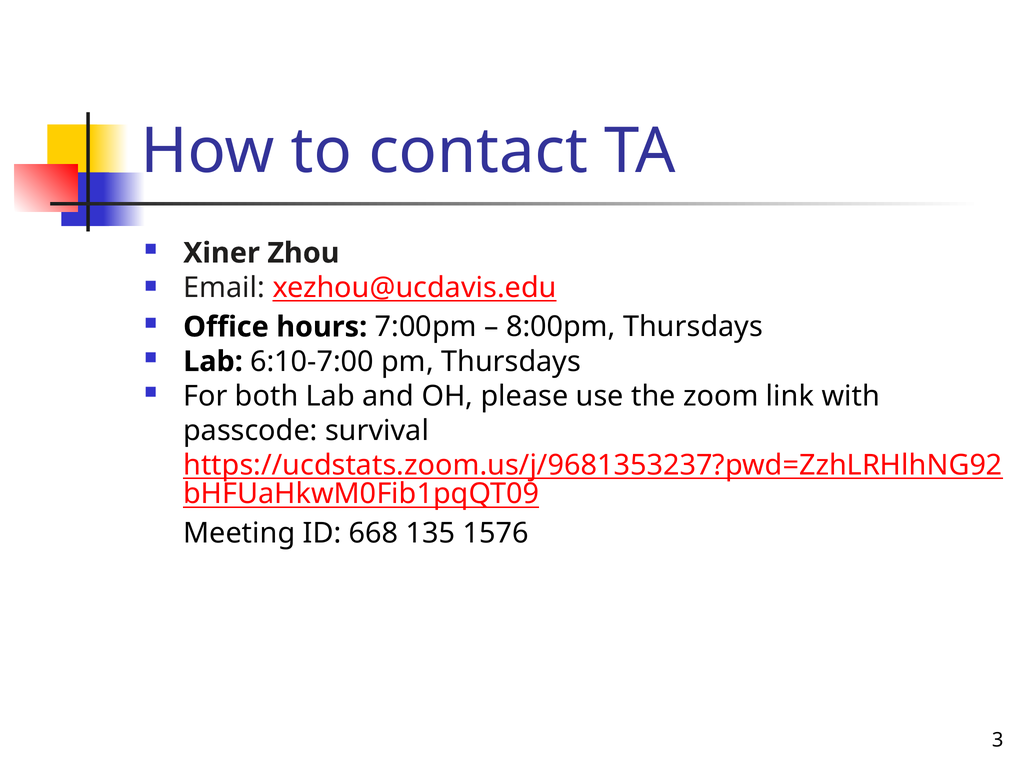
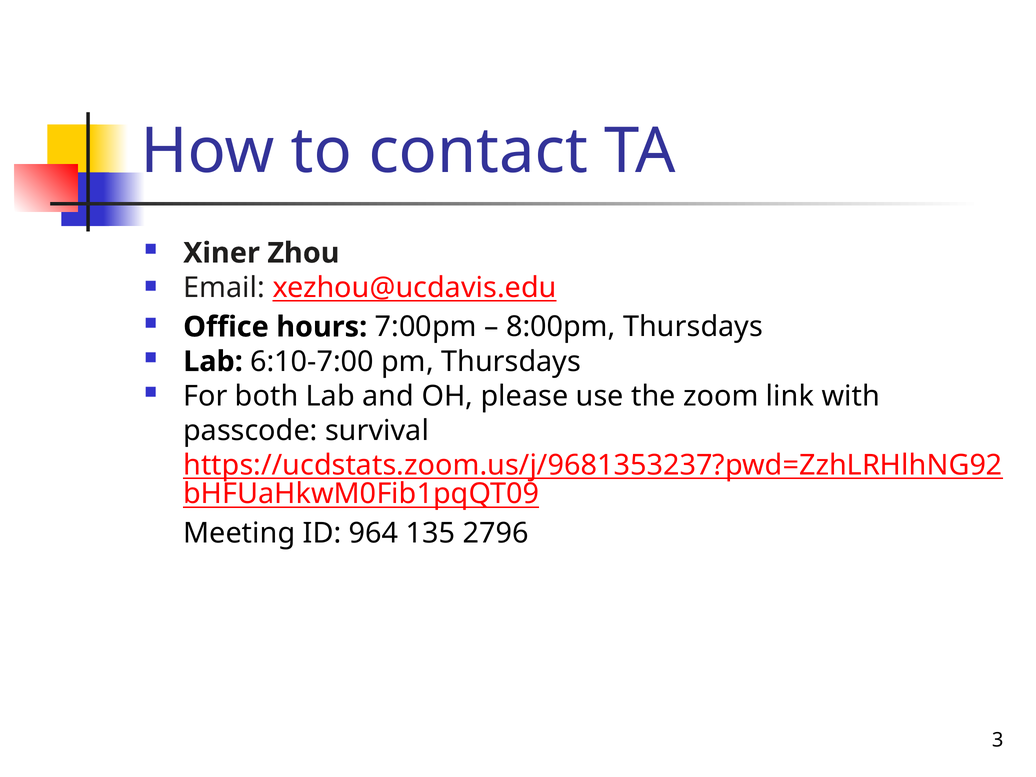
668: 668 -> 964
1576: 1576 -> 2796
